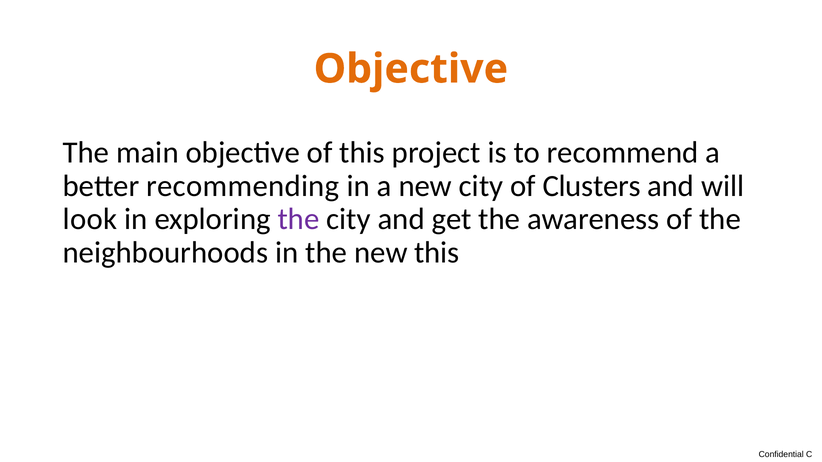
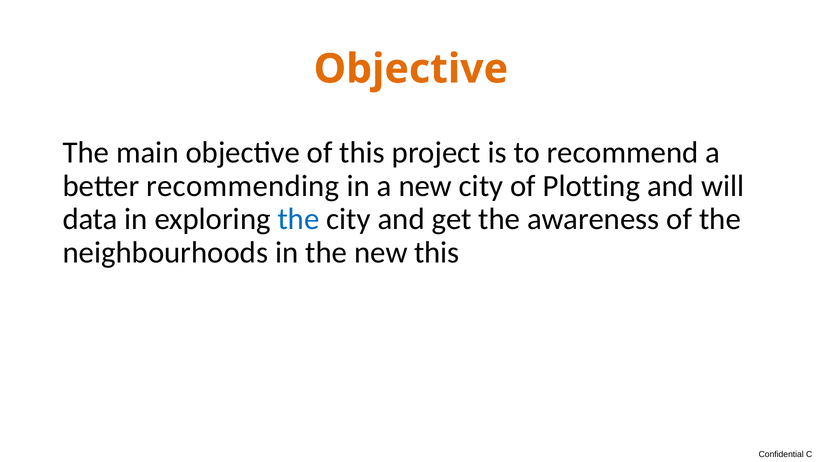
Clusters: Clusters -> Plotting
look: look -> data
the at (299, 219) colour: purple -> blue
